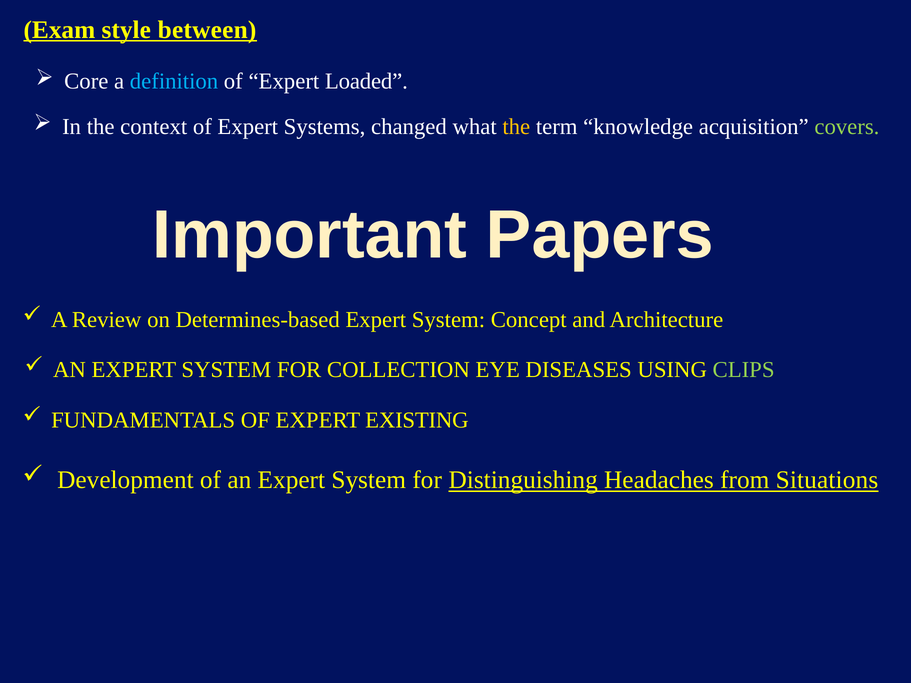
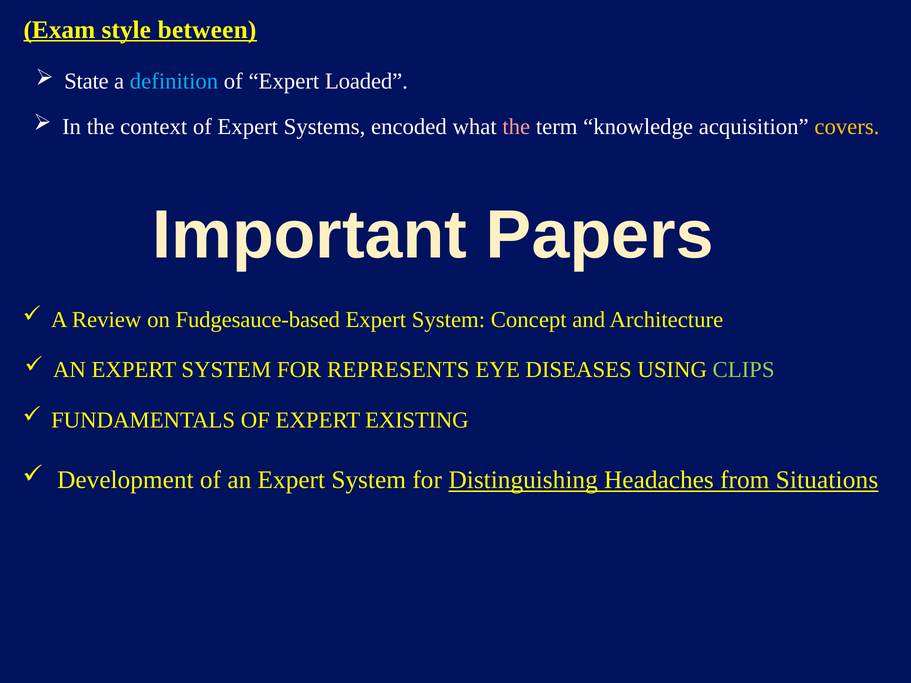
Core: Core -> State
changed: changed -> encoded
the at (516, 127) colour: yellow -> pink
covers colour: light green -> yellow
Determines-based: Determines-based -> Fudgesauce-based
COLLECTION: COLLECTION -> REPRESENTS
